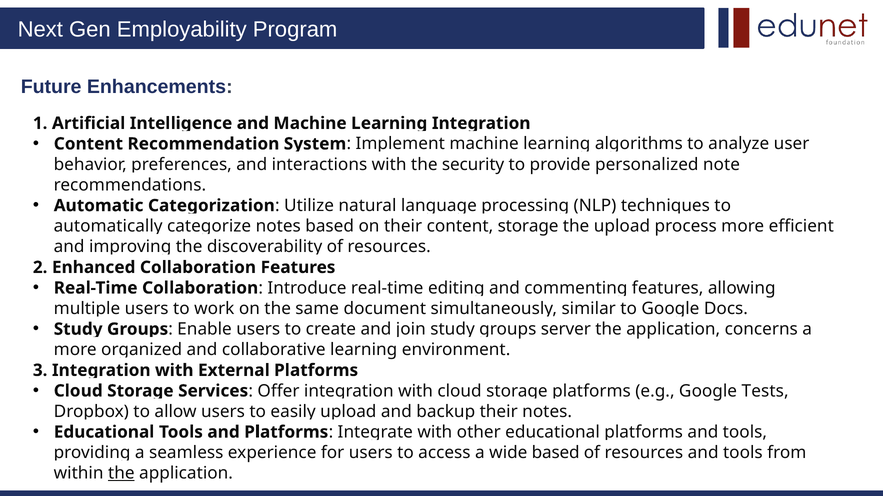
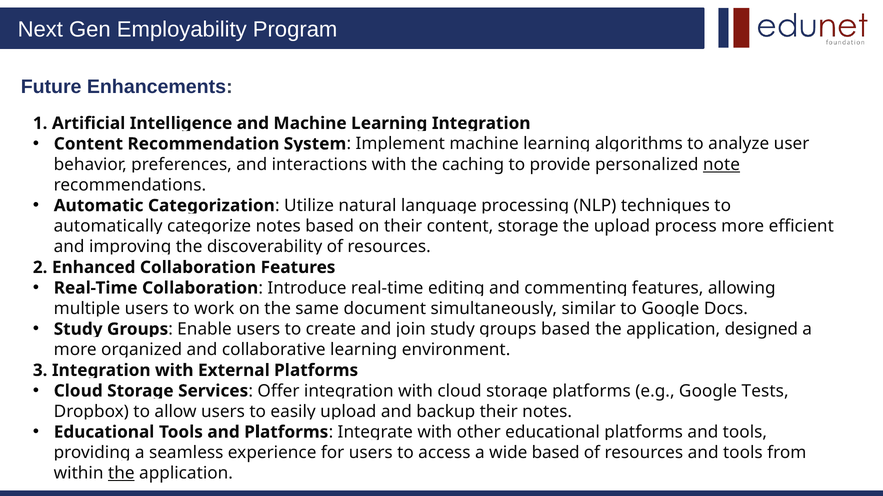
security: security -> caching
note underline: none -> present
server at (566, 330): server -> based
concerns: concerns -> designed
